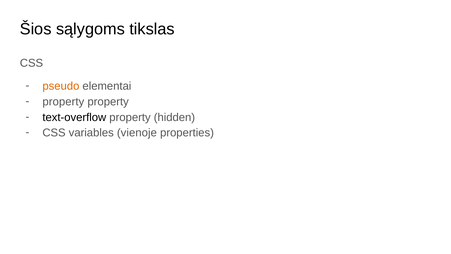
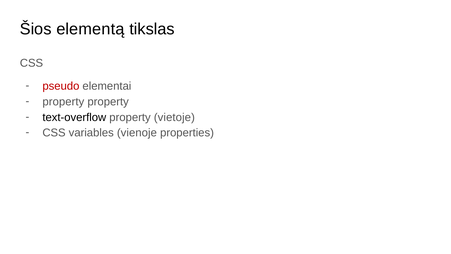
sąlygoms: sąlygoms -> elementą
pseudo colour: orange -> red
hidden: hidden -> vietoje
